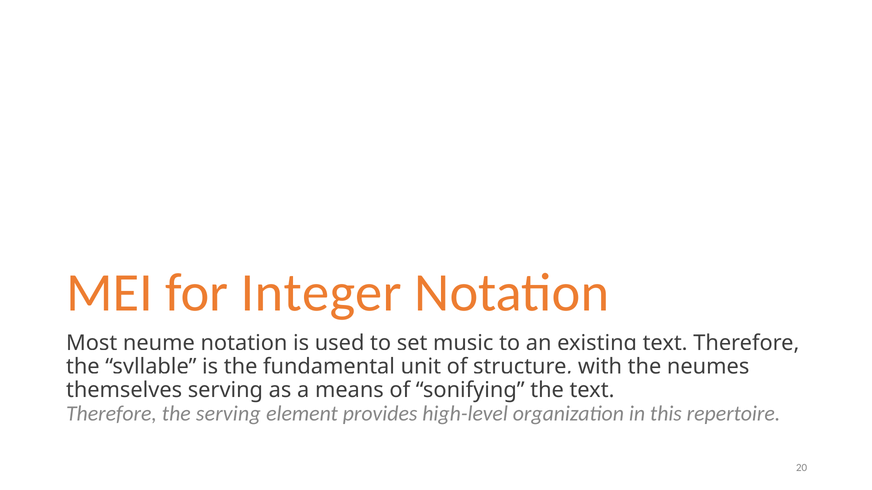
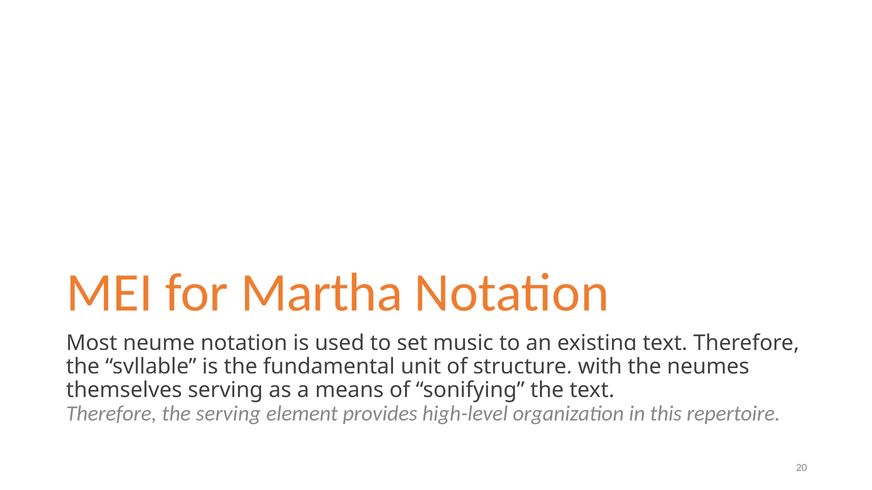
Integer: Integer -> Martha
